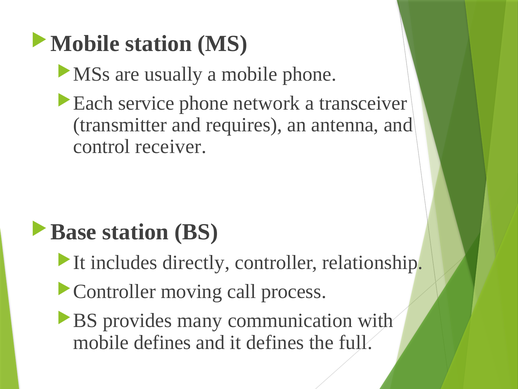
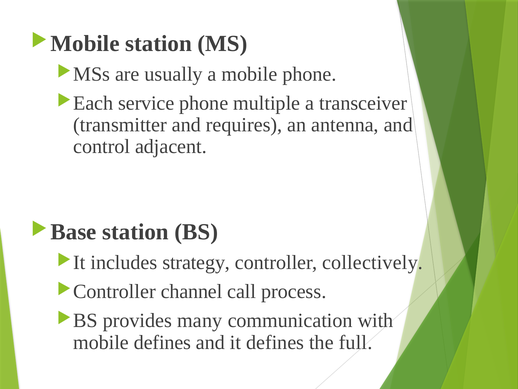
network: network -> multiple
receiver: receiver -> adjacent
directly: directly -> strategy
relationship: relationship -> collectively
moving: moving -> channel
